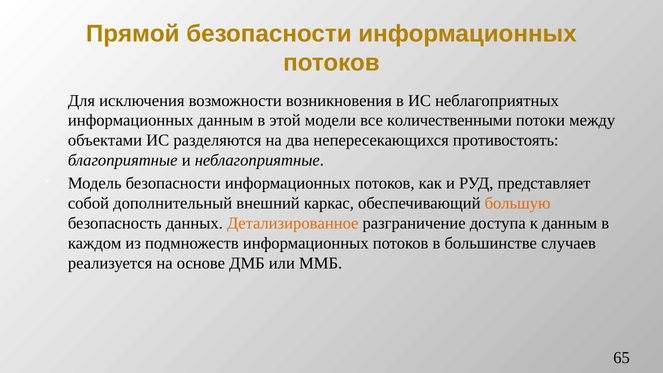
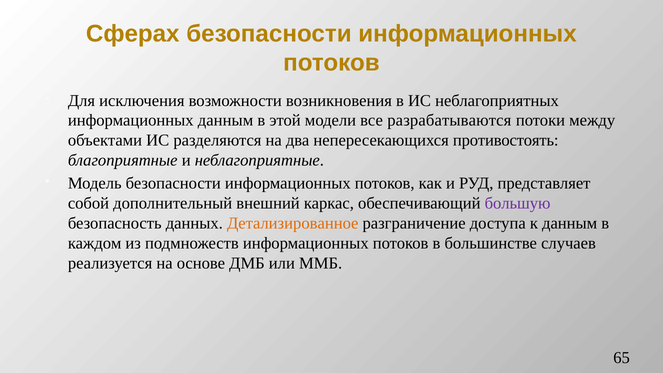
Прямой: Прямой -> Сферах
количественными: количественными -> разрабатываются
большую colour: orange -> purple
